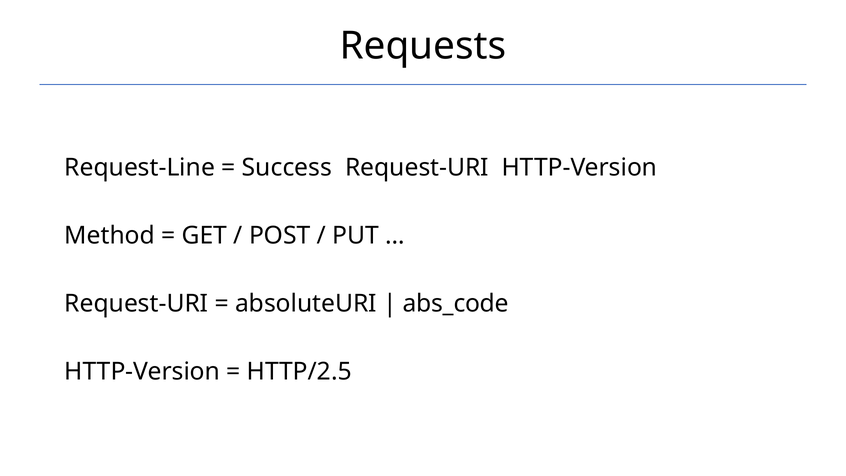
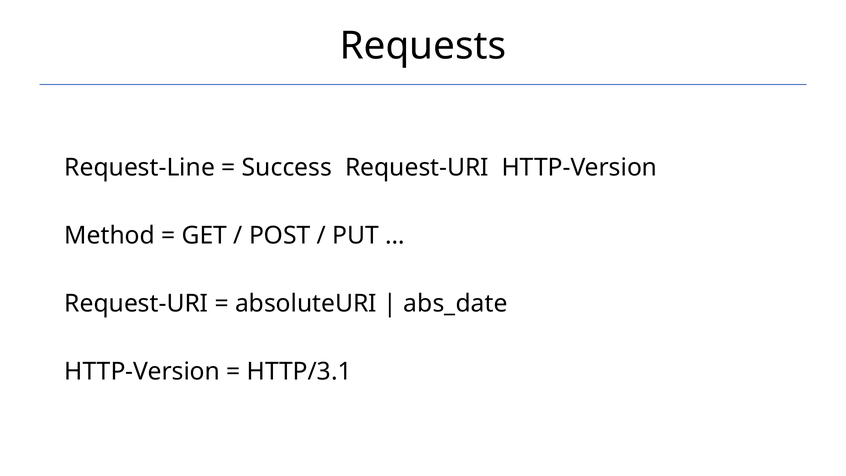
abs_code: abs_code -> abs_date
HTTP/2.5: HTTP/2.5 -> HTTP/3.1
